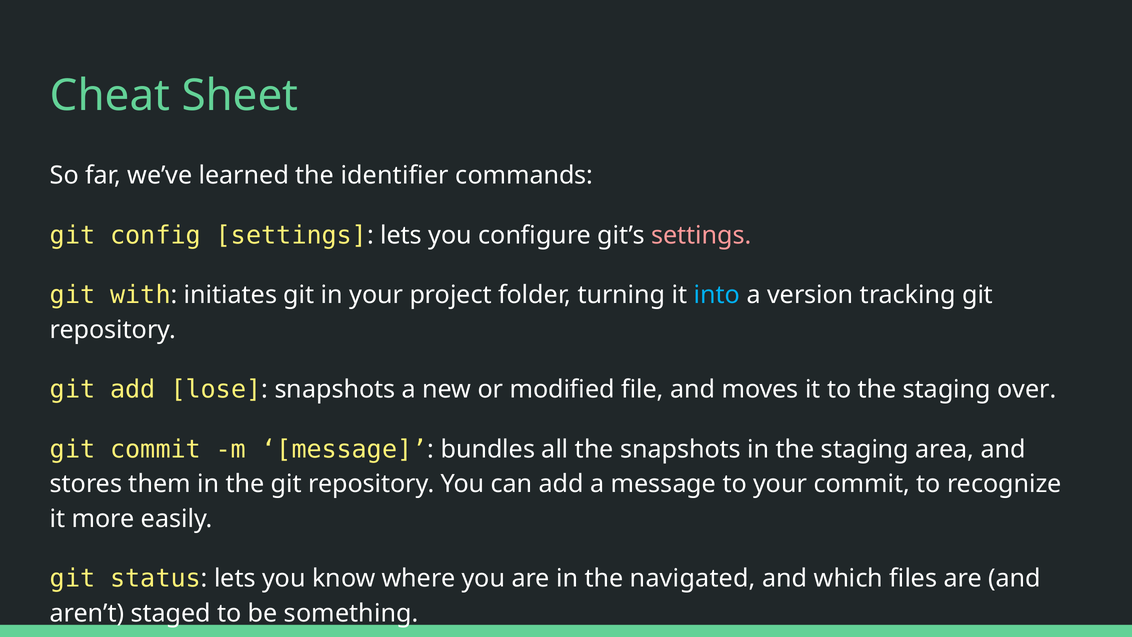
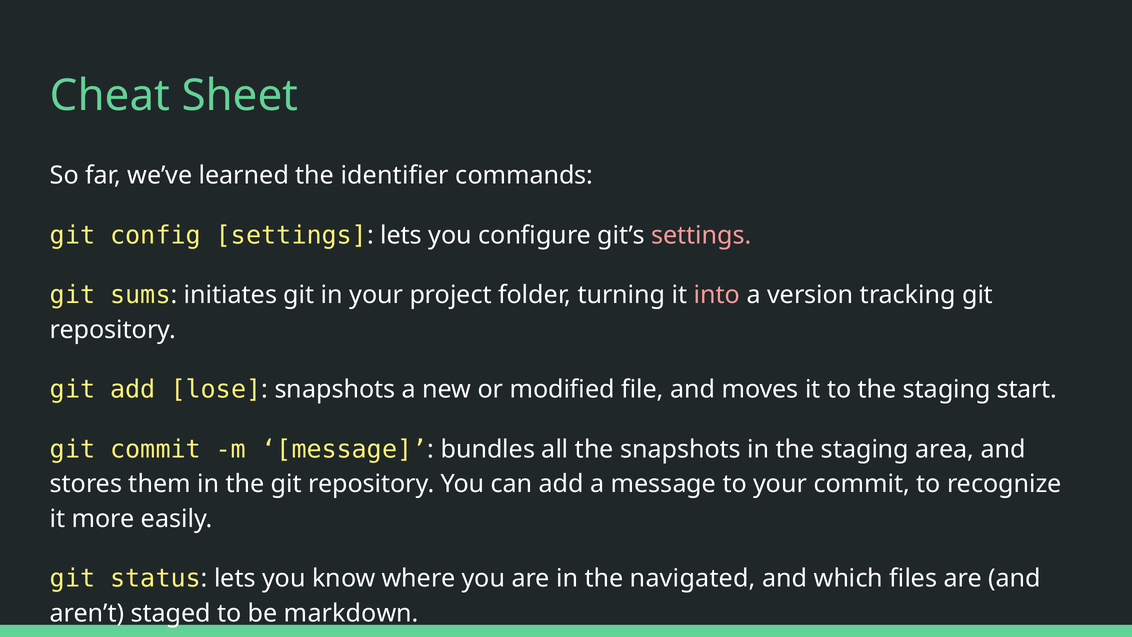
with: with -> sums
into colour: light blue -> pink
over: over -> start
something: something -> markdown
